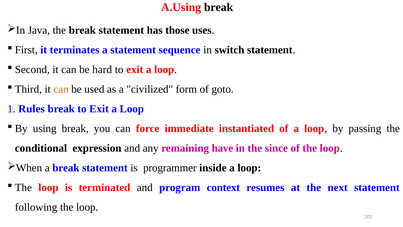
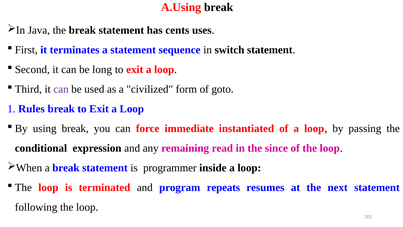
those: those -> cents
hard: hard -> long
can at (61, 89) colour: orange -> purple
have: have -> read
context: context -> repeats
